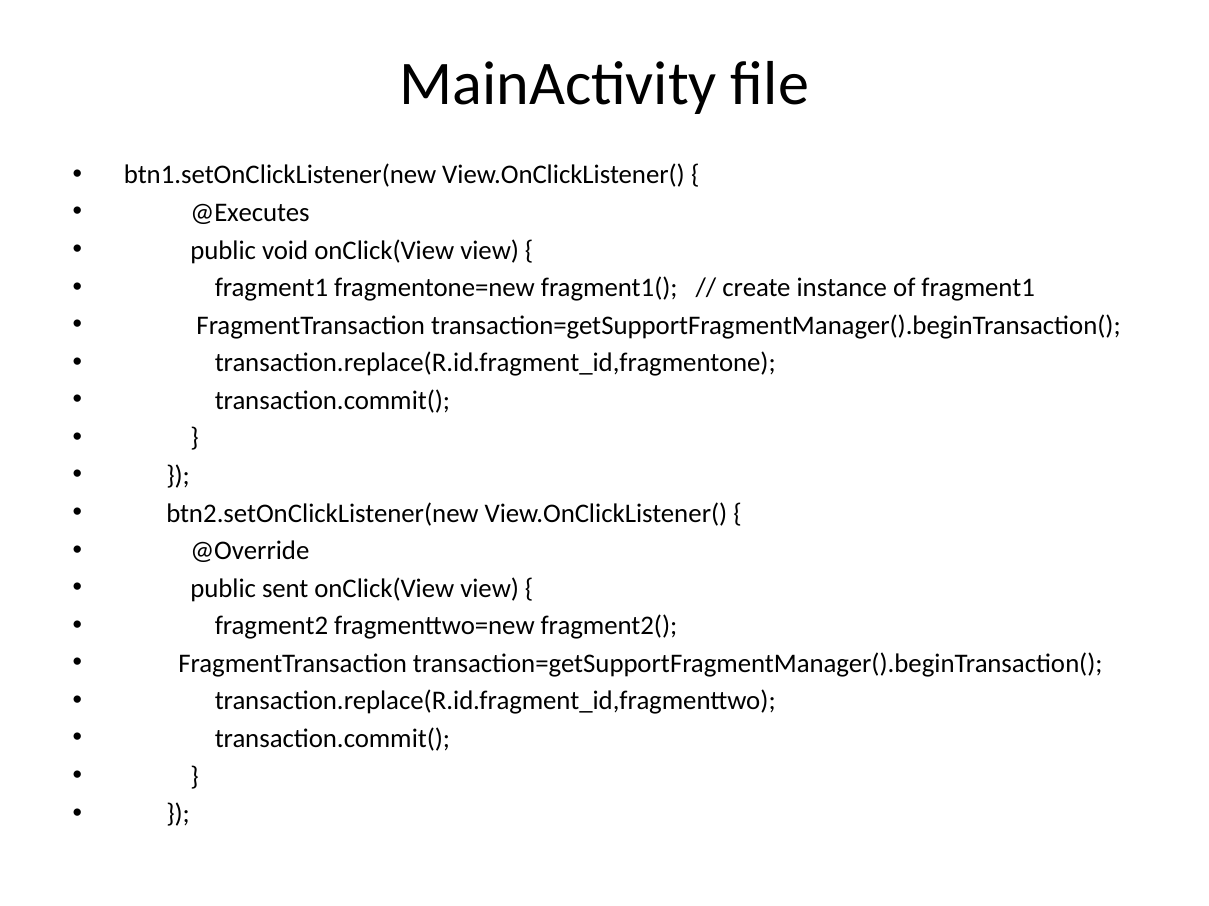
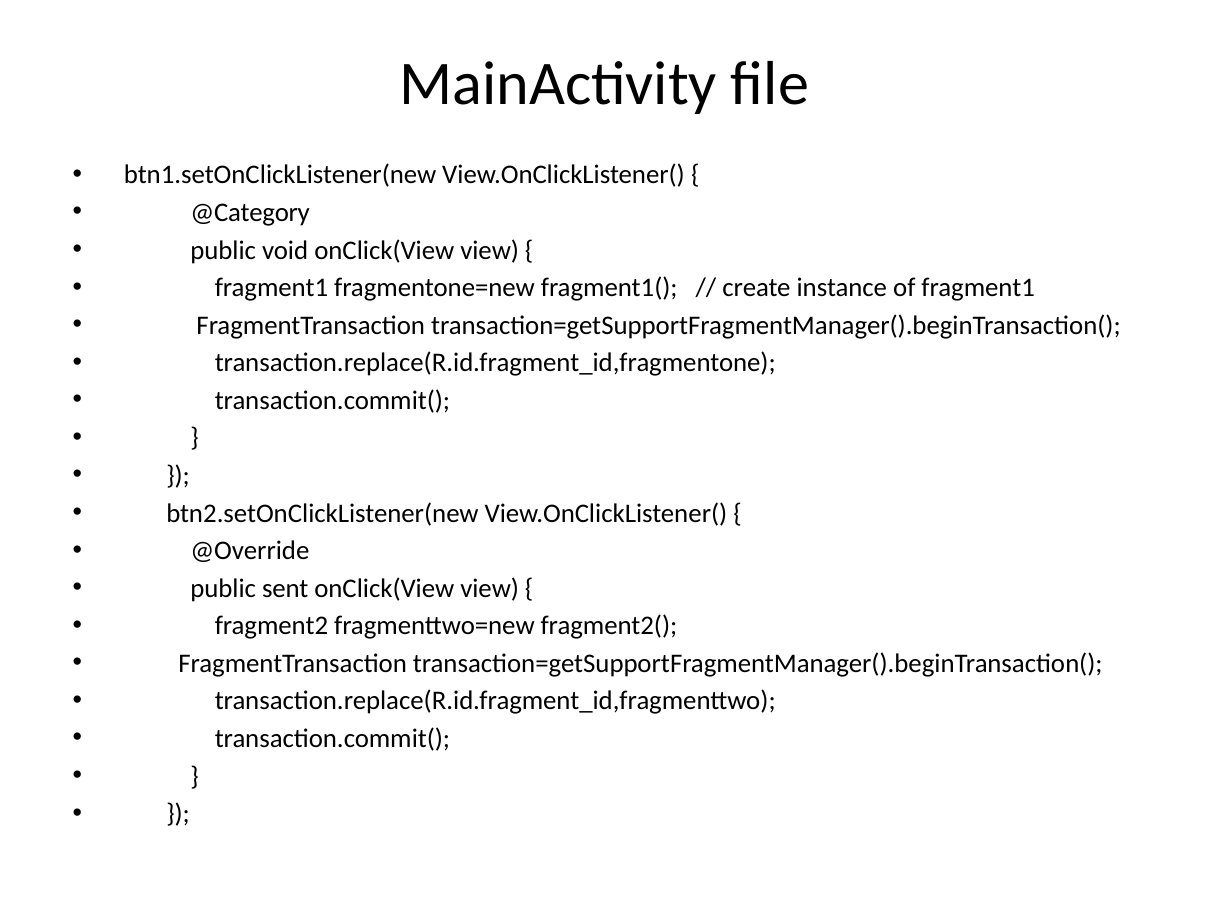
@Executes: @Executes -> @Category
